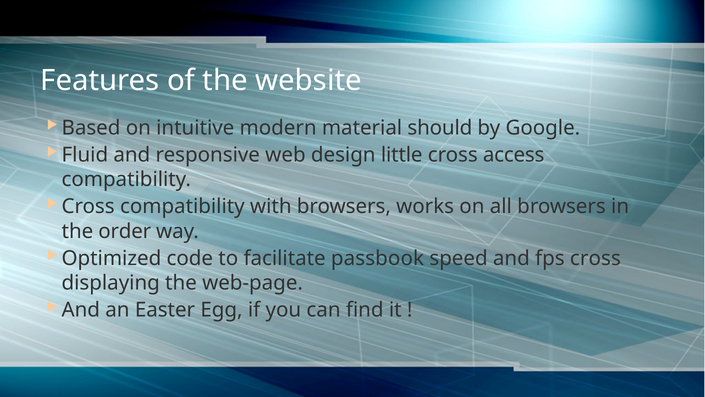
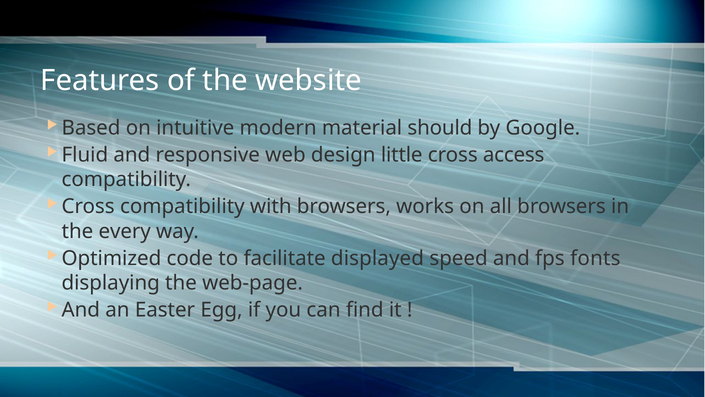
order: order -> every
passbook: passbook -> displayed
fps cross: cross -> fonts
